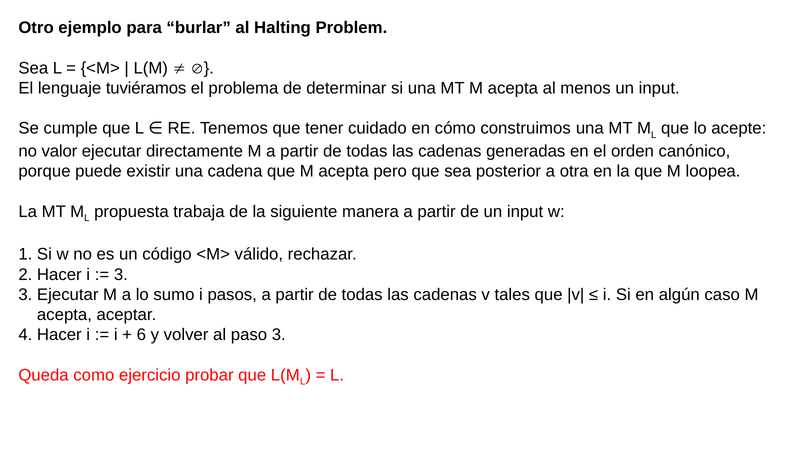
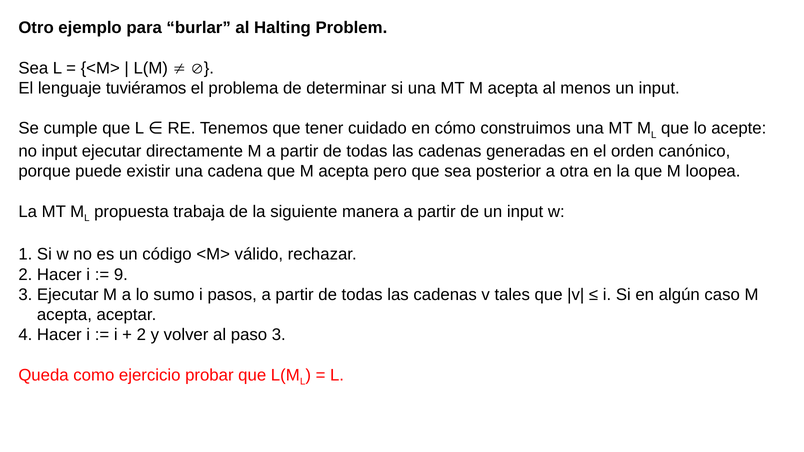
no valor: valor -> input
3 at (121, 275): 3 -> 9
6 at (141, 335): 6 -> 2
